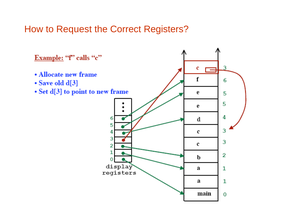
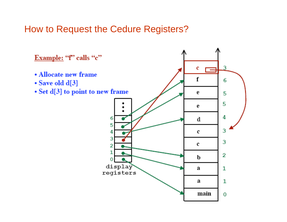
Correct: Correct -> Cedure
